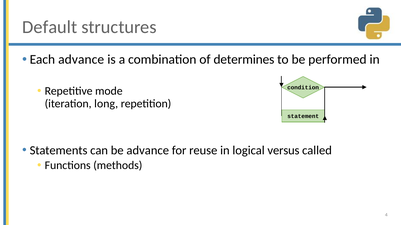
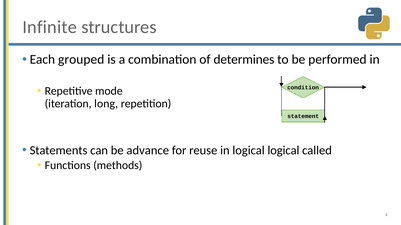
Default: Default -> Infinite
Each advance: advance -> grouped
logical versus: versus -> logical
